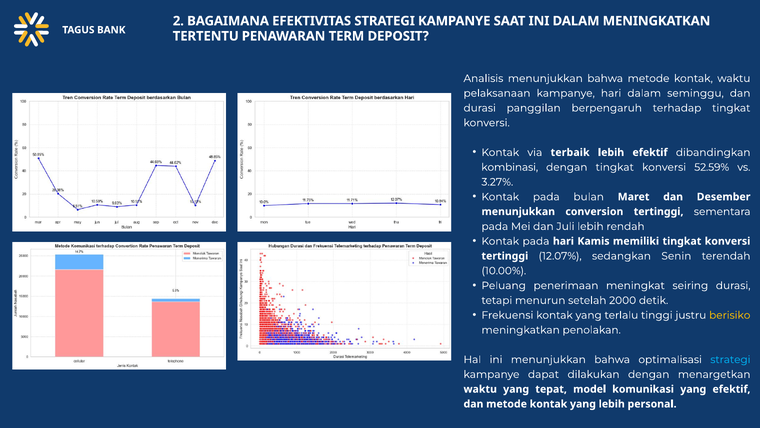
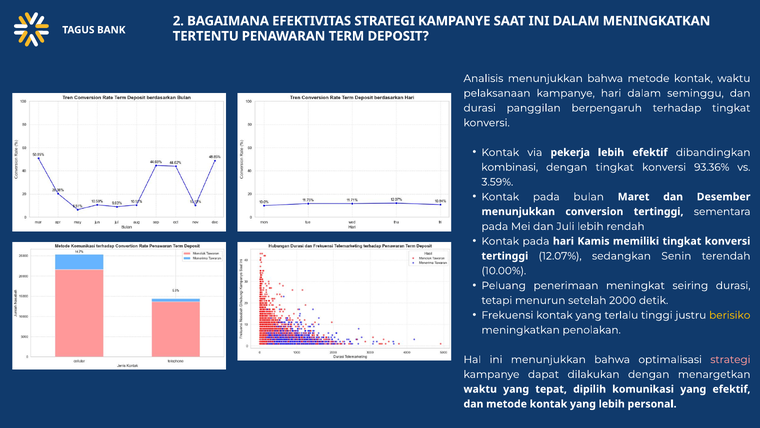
terbaik: terbaik -> pekerja
52.59%: 52.59% -> 93.36%
3.27%: 3.27% -> 3.59%
strategi at (730, 359) colour: light blue -> pink
model: model -> dipilih
